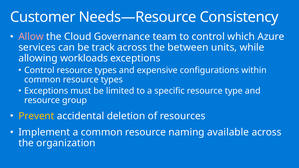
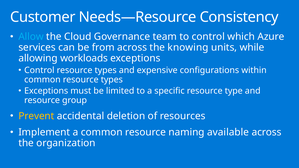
Allow colour: pink -> light blue
track: track -> from
between: between -> knowing
